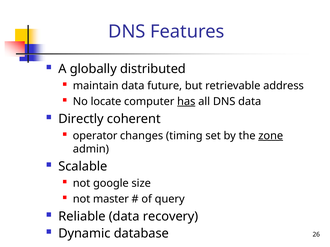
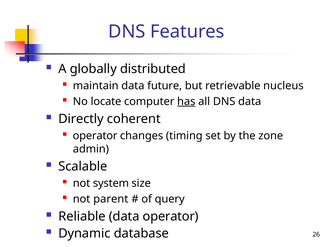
address: address -> nucleus
zone underline: present -> none
google: google -> system
master: master -> parent
data recovery: recovery -> operator
